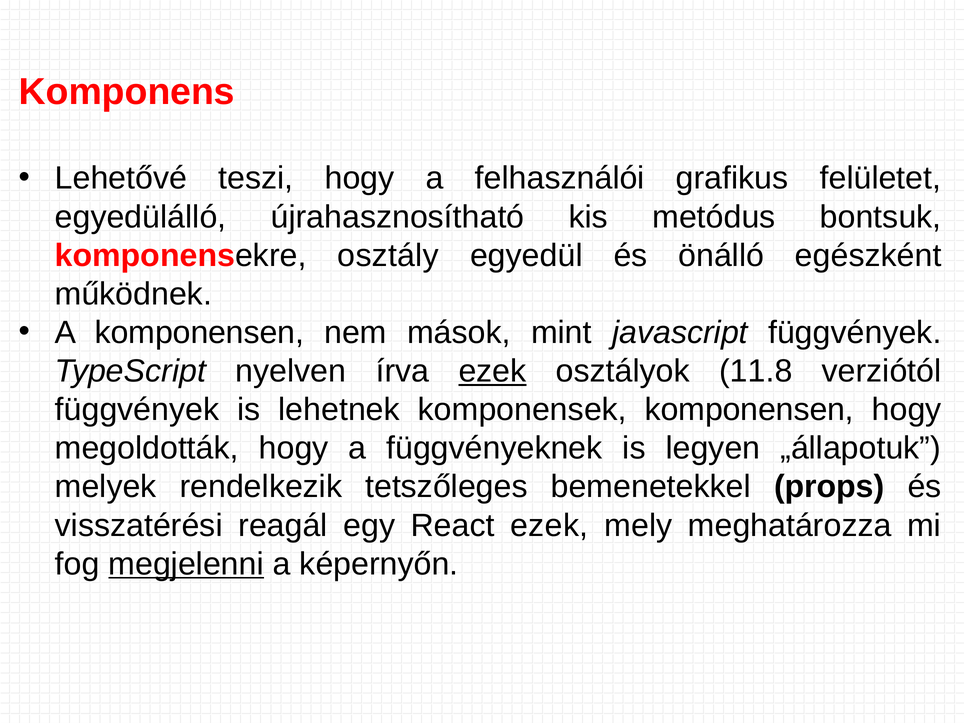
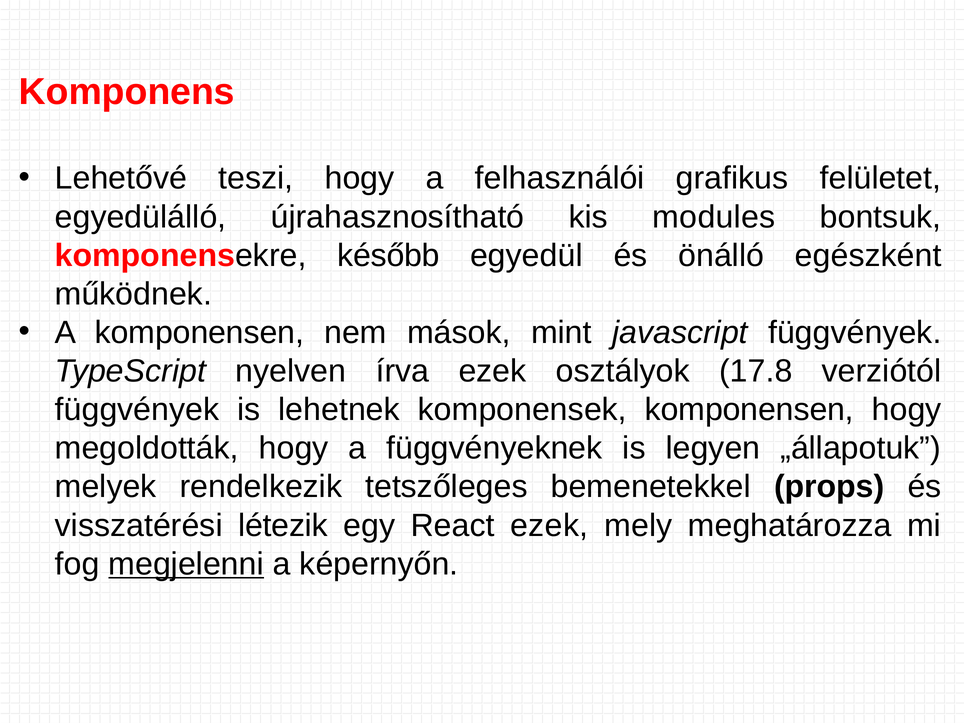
metódus: metódus -> modules
osztály: osztály -> később
ezek at (493, 371) underline: present -> none
11.8: 11.8 -> 17.8
reagál: reagál -> létezik
